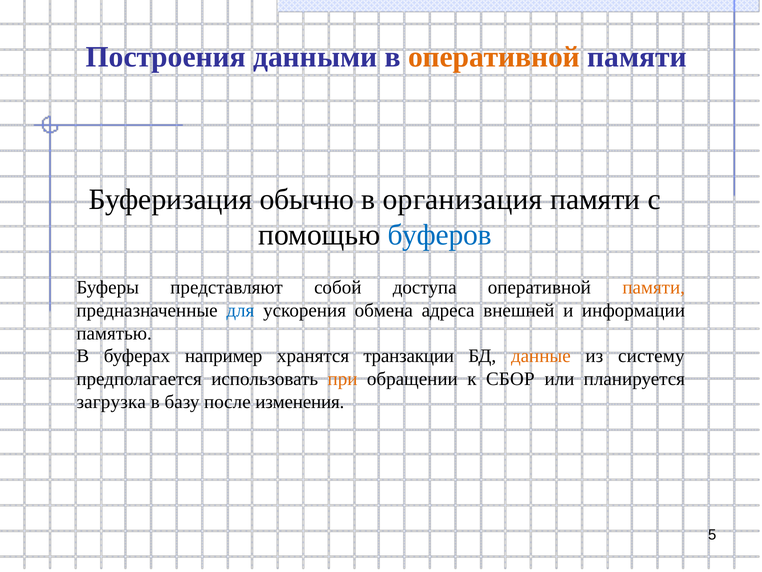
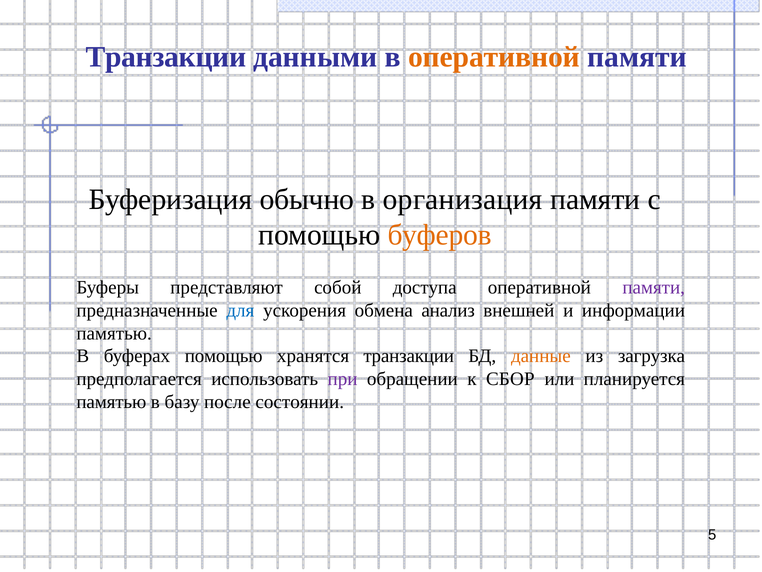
Построения at (166, 57): Построения -> Транзакции
буферов colour: blue -> orange
памяти at (654, 287) colour: orange -> purple
адреса: адреса -> анализ
буферах например: например -> помощью
систему: систему -> загрузка
при colour: orange -> purple
загрузка at (111, 402): загрузка -> памятью
изменения: изменения -> состоянии
